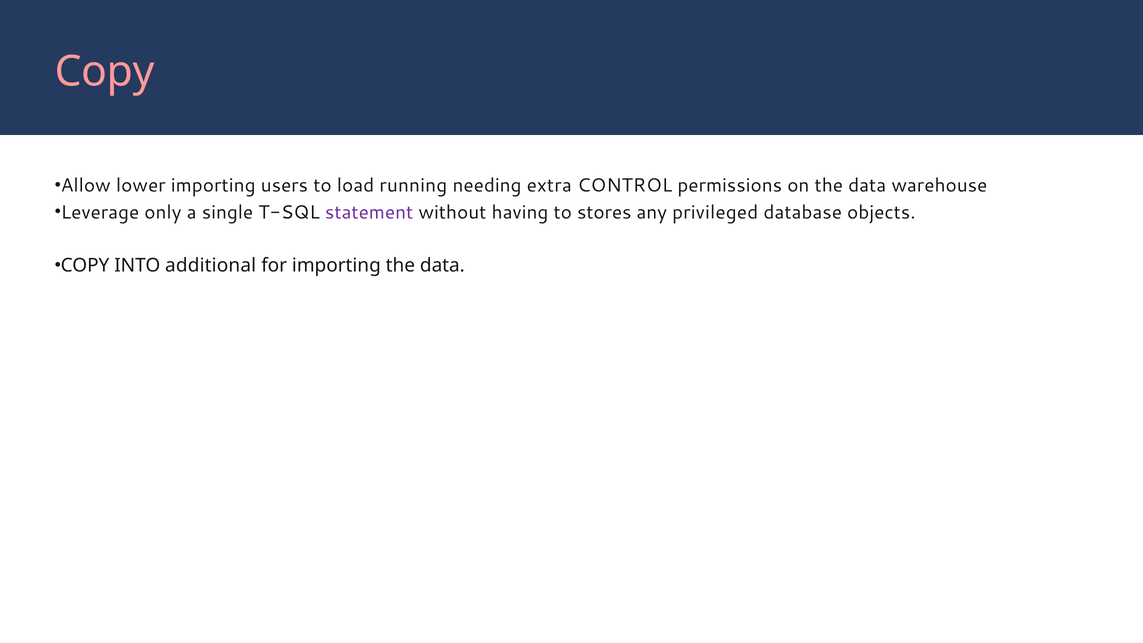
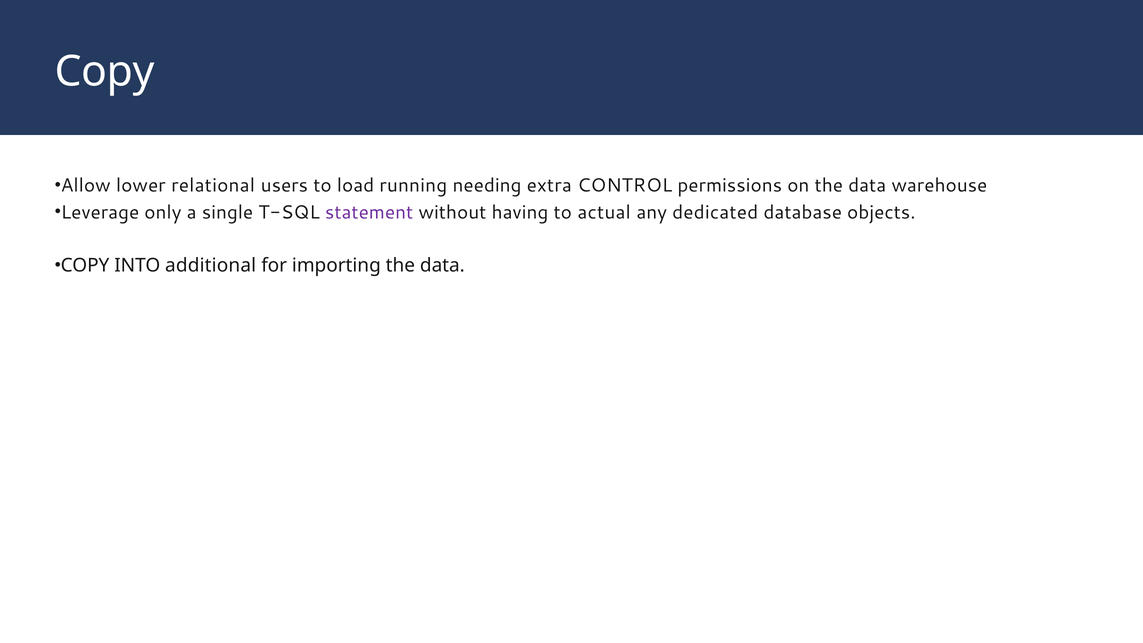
Copy at (105, 72) colour: pink -> white
lower importing: importing -> relational
stores: stores -> actual
privileged: privileged -> dedicated
